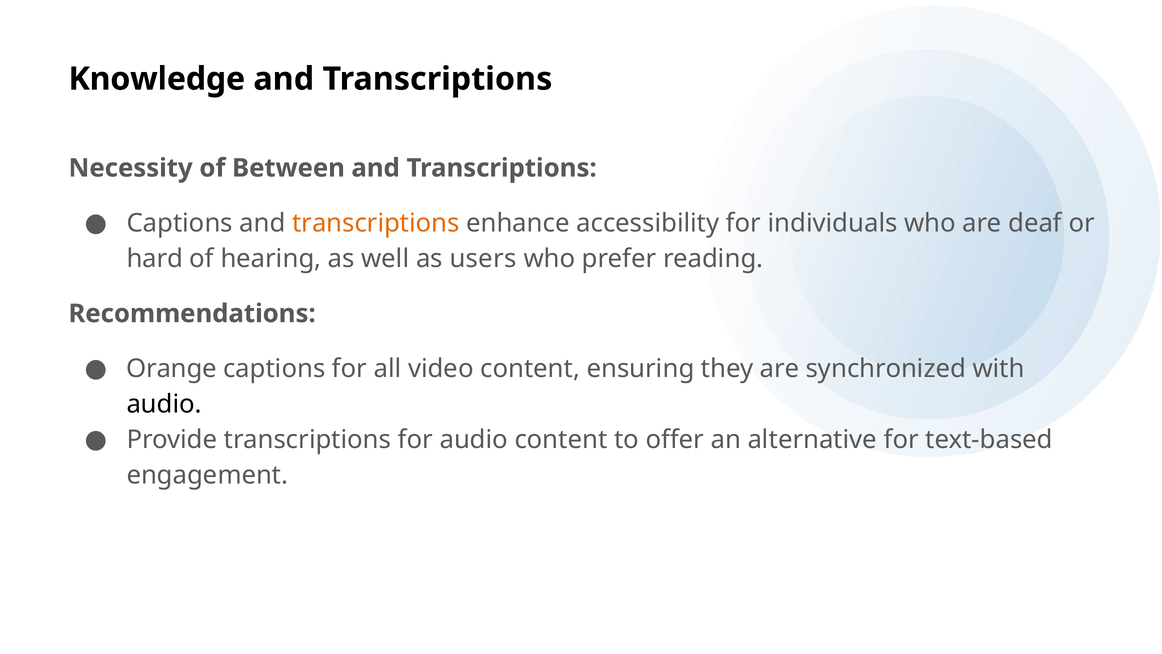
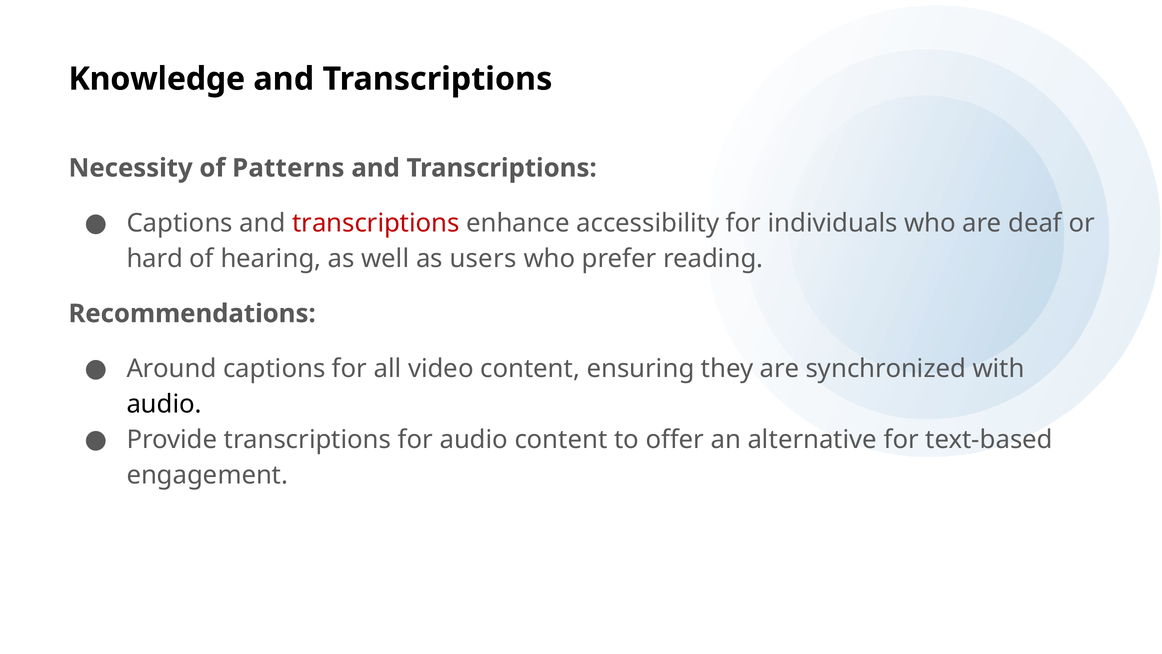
Between: Between -> Patterns
transcriptions at (376, 223) colour: orange -> red
Orange: Orange -> Around
